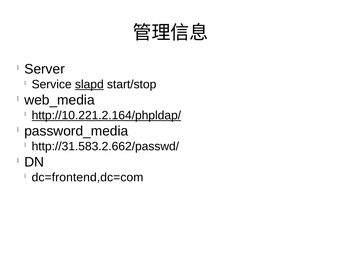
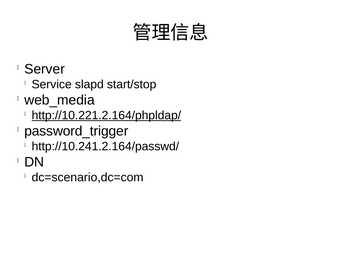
slapd underline: present -> none
password_media: password_media -> password_trigger
http://31.583.2.662/passwd/: http://31.583.2.662/passwd/ -> http://10.241.2.164/passwd/
dc=frontend,dc=com: dc=frontend,dc=com -> dc=scenario,dc=com
